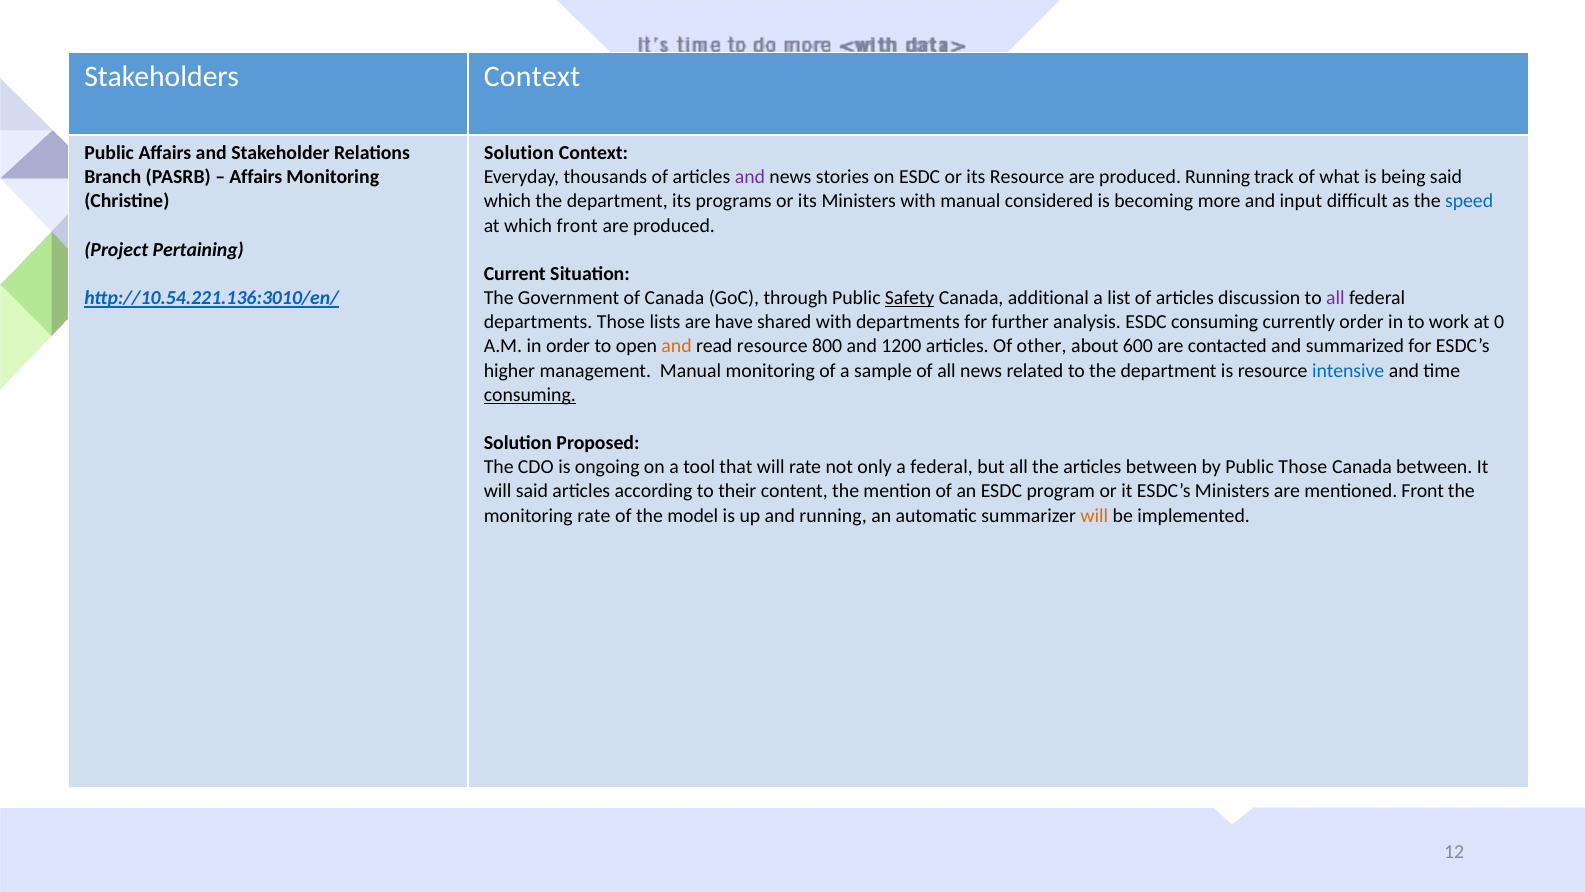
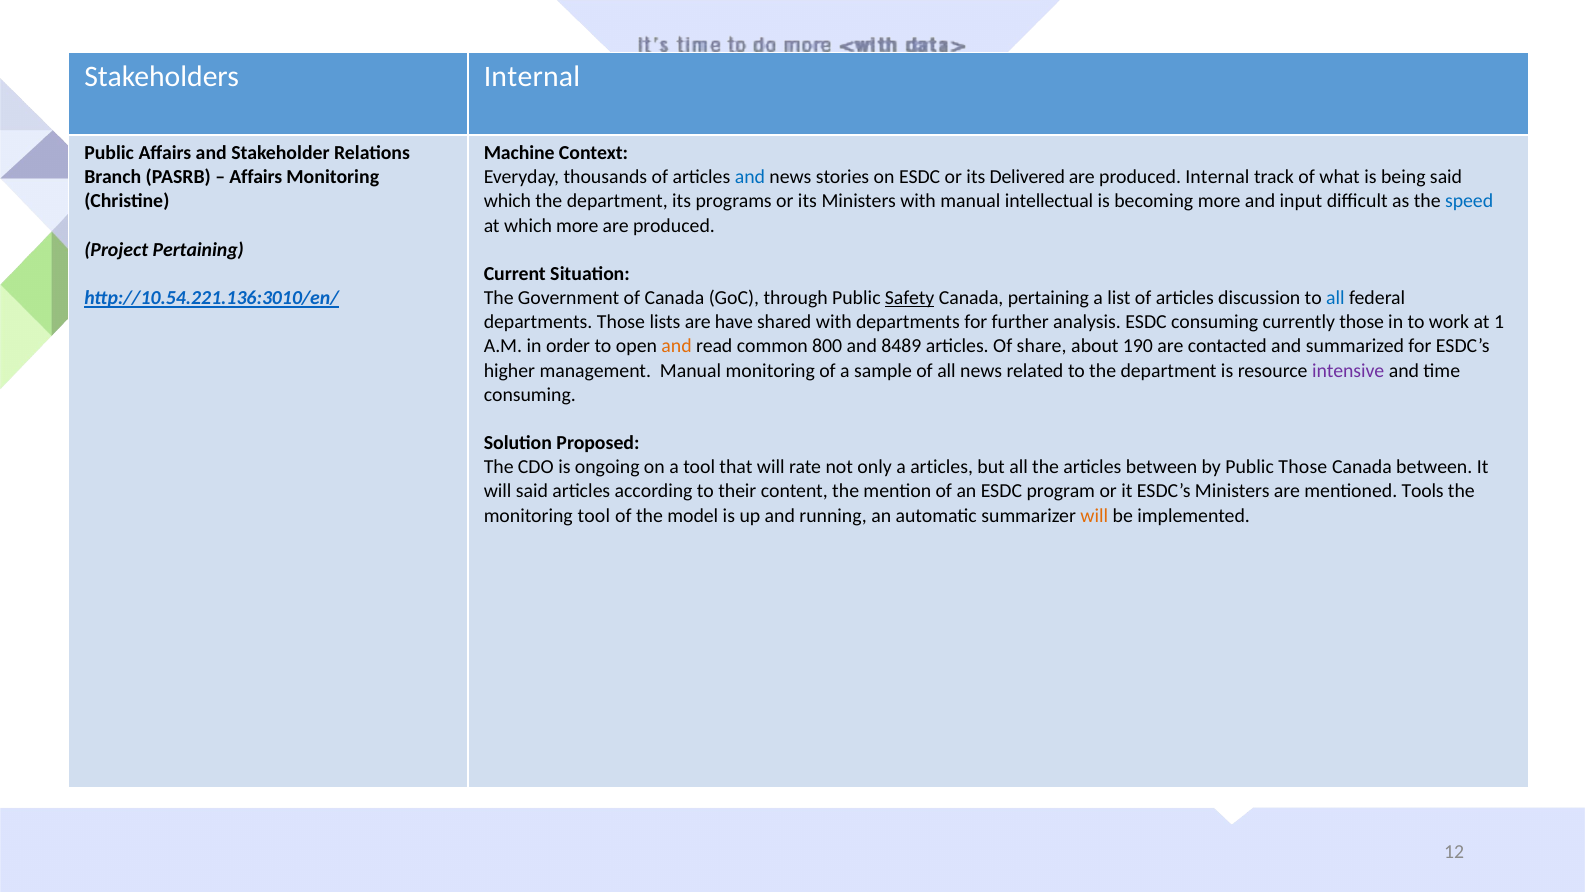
Stakeholders Context: Context -> Internal
Solution at (519, 153): Solution -> Machine
and at (750, 177) colour: purple -> blue
its Resource: Resource -> Delivered
produced Running: Running -> Internal
considered: considered -> intellectual
which front: front -> more
Canada additional: additional -> pertaining
all at (1335, 298) colour: purple -> blue
currently order: order -> those
0: 0 -> 1
read resource: resource -> common
1200: 1200 -> 8489
other: other -> share
600: 600 -> 190
intensive colour: blue -> purple
consuming at (530, 395) underline: present -> none
a federal: federal -> articles
mentioned Front: Front -> Tools
monitoring rate: rate -> tool
